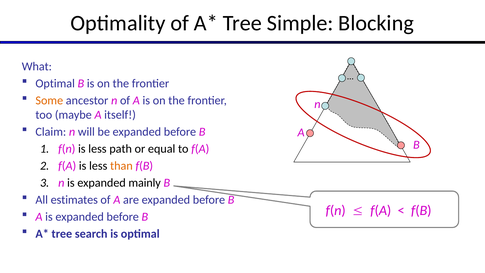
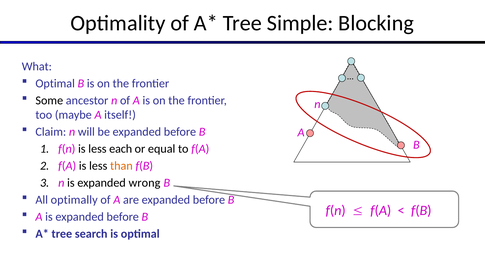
Some colour: orange -> black
path: path -> each
mainly: mainly -> wrong
estimates: estimates -> optimally
